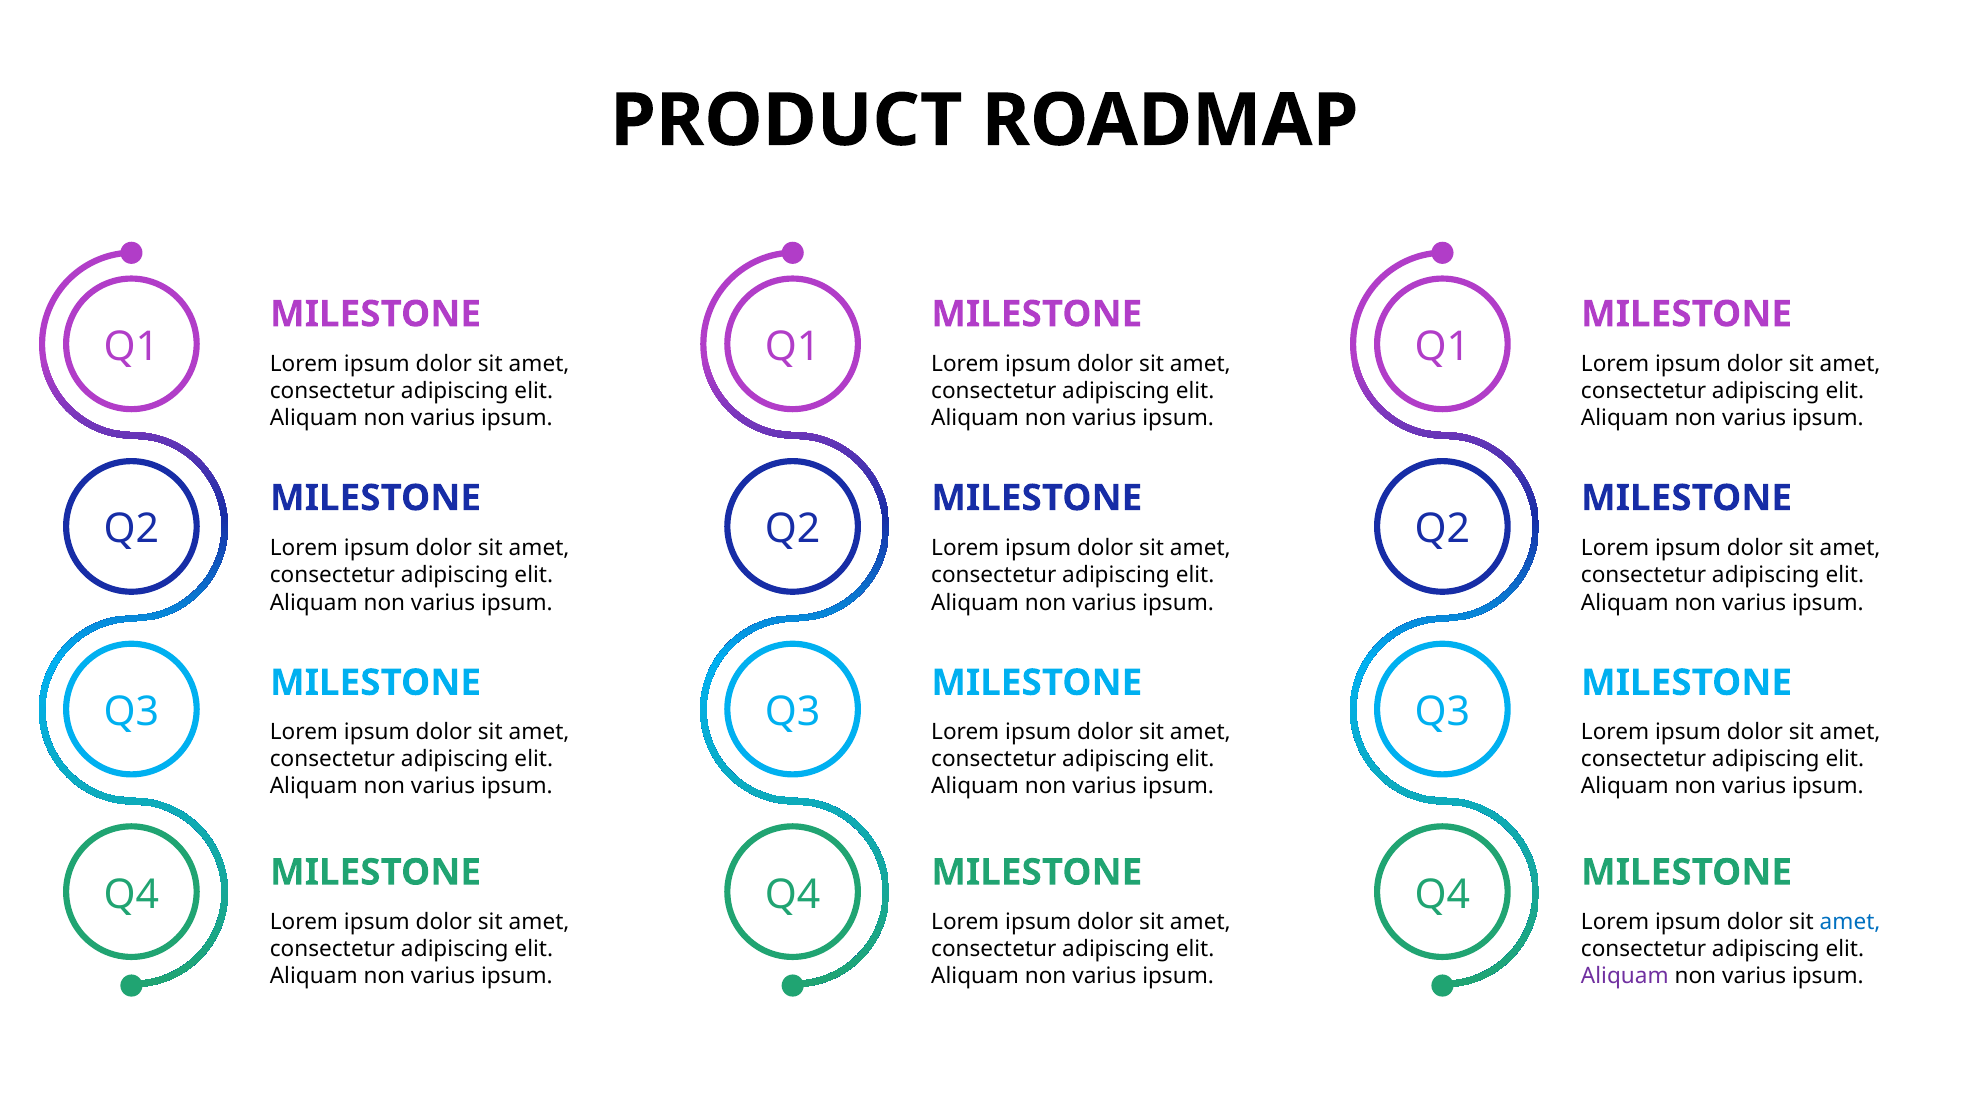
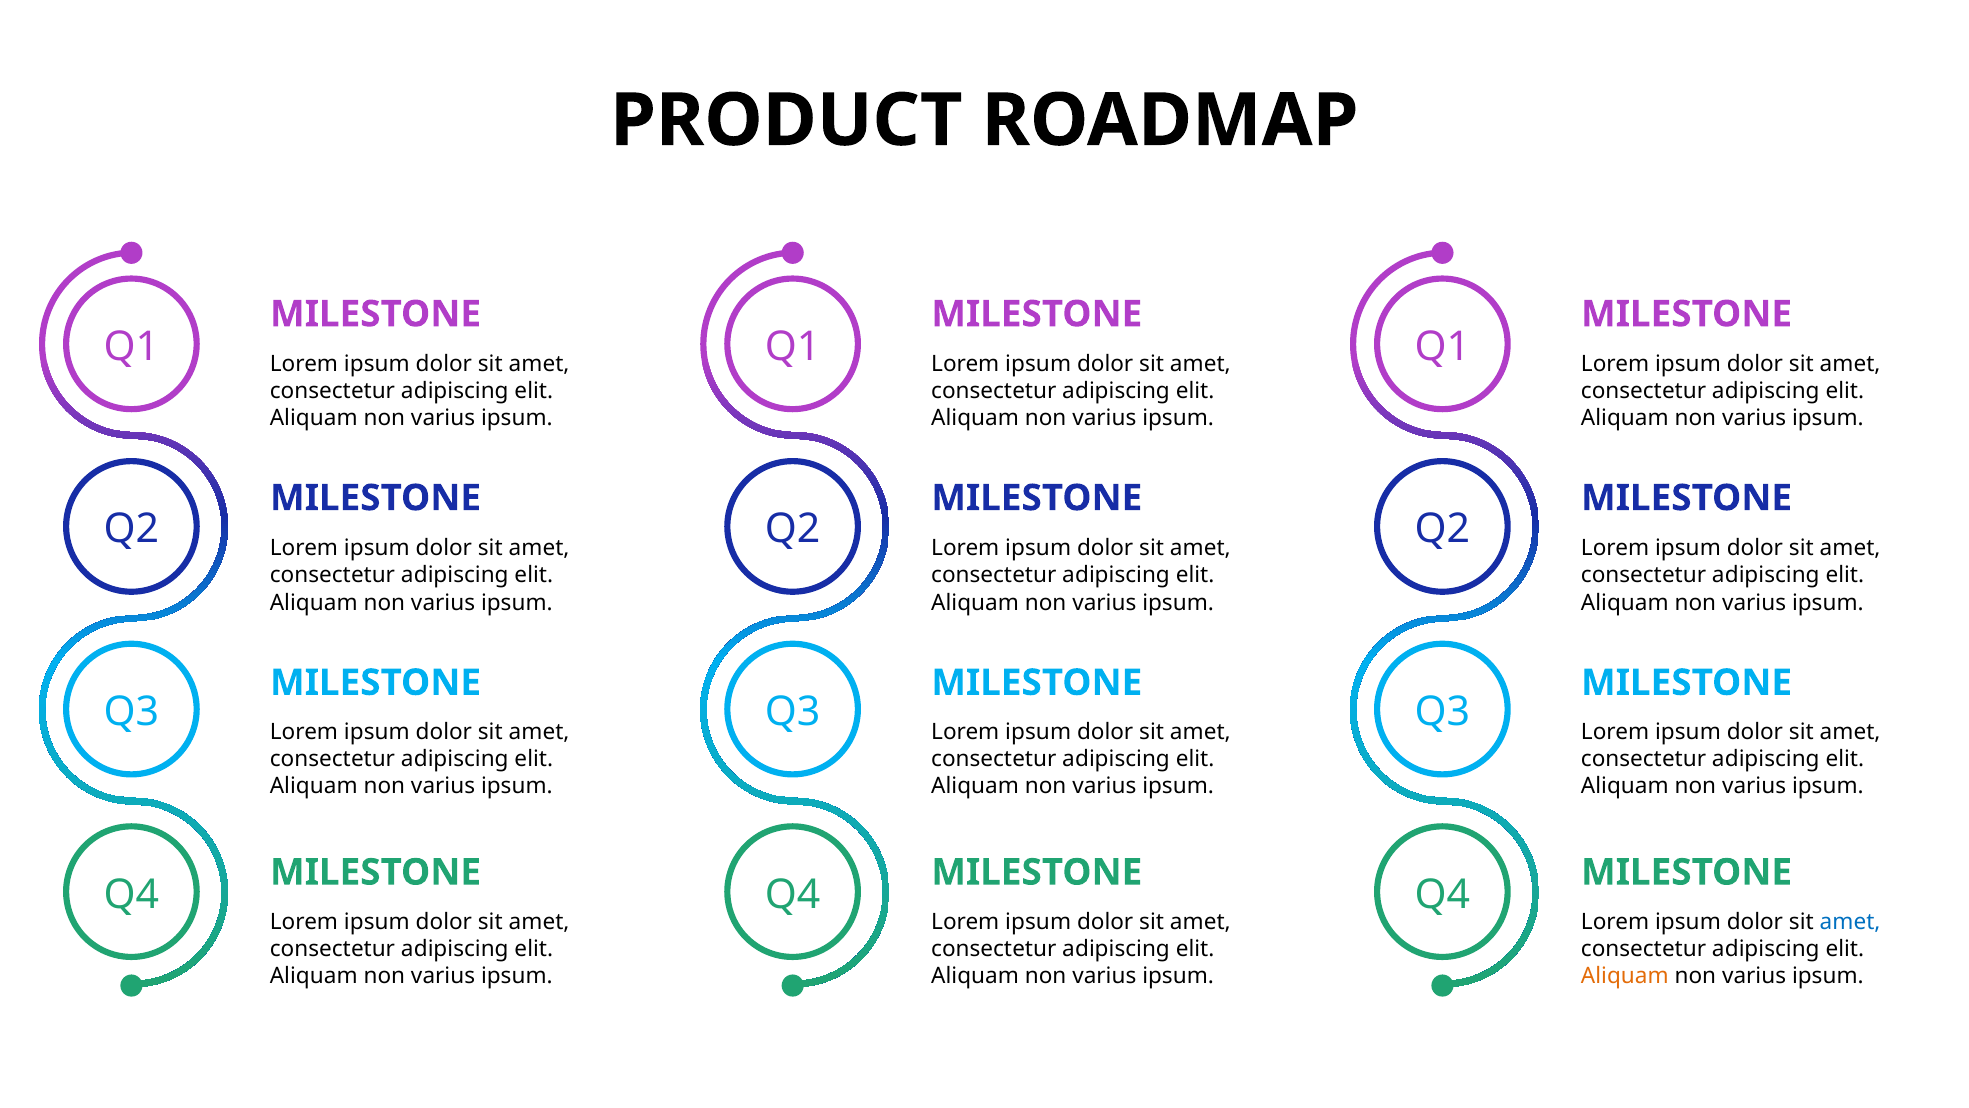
Aliquam at (1625, 976) colour: purple -> orange
